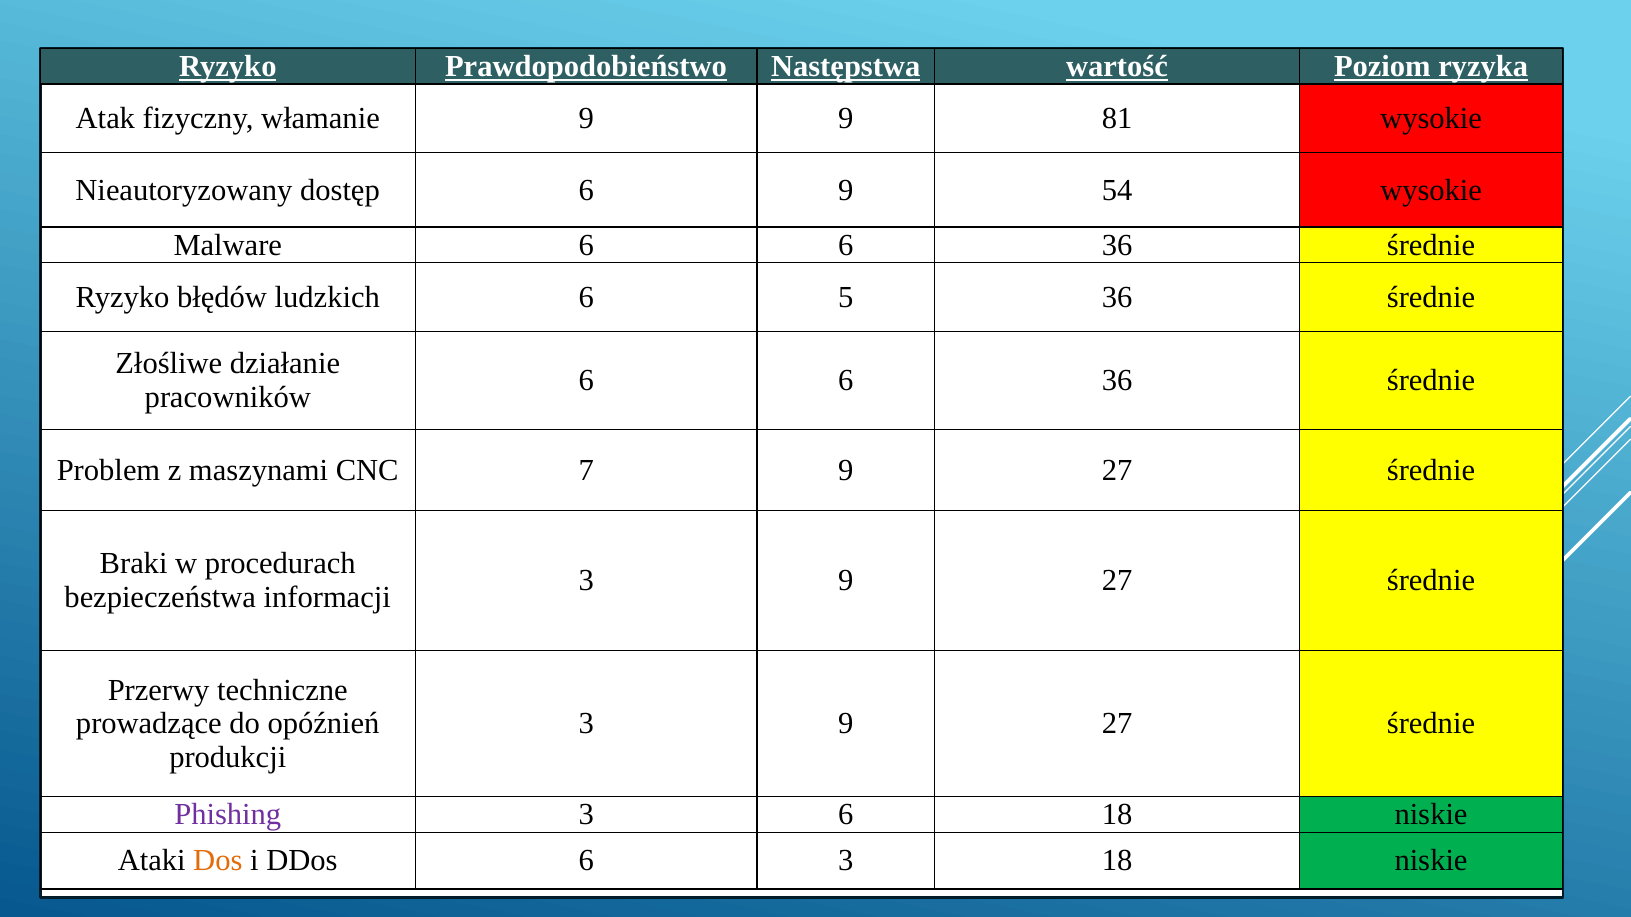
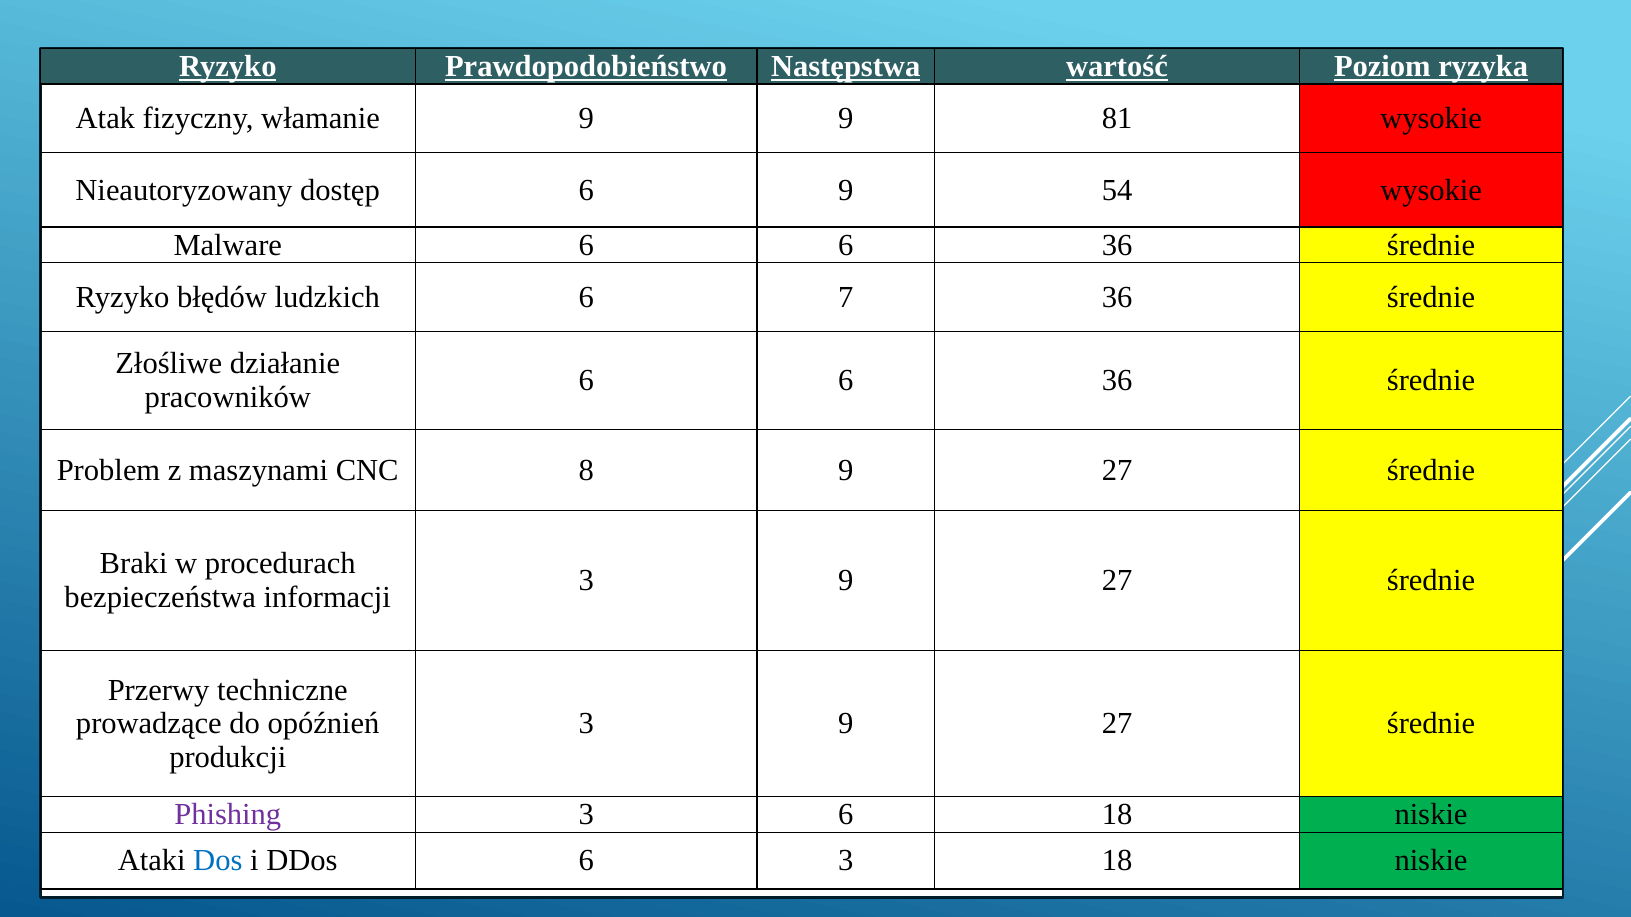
5: 5 -> 7
7: 7 -> 8
Dos colour: orange -> blue
